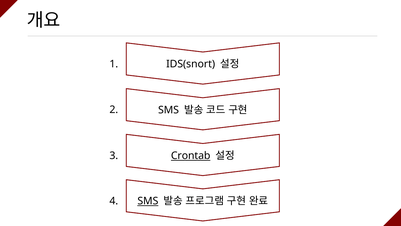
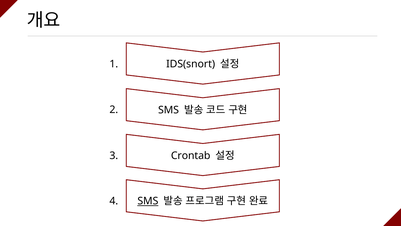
Crontab underline: present -> none
